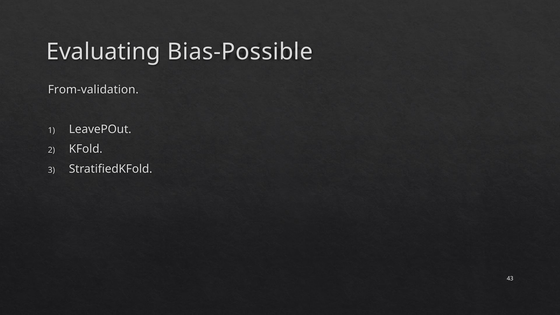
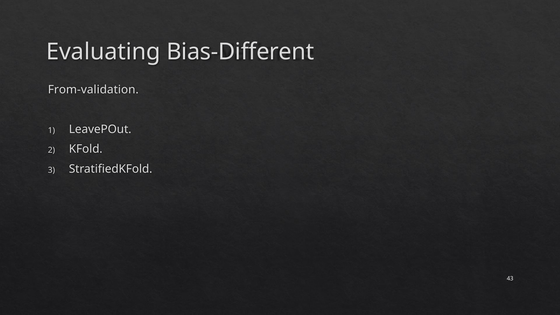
Bias-Possible: Bias-Possible -> Bias-Different
